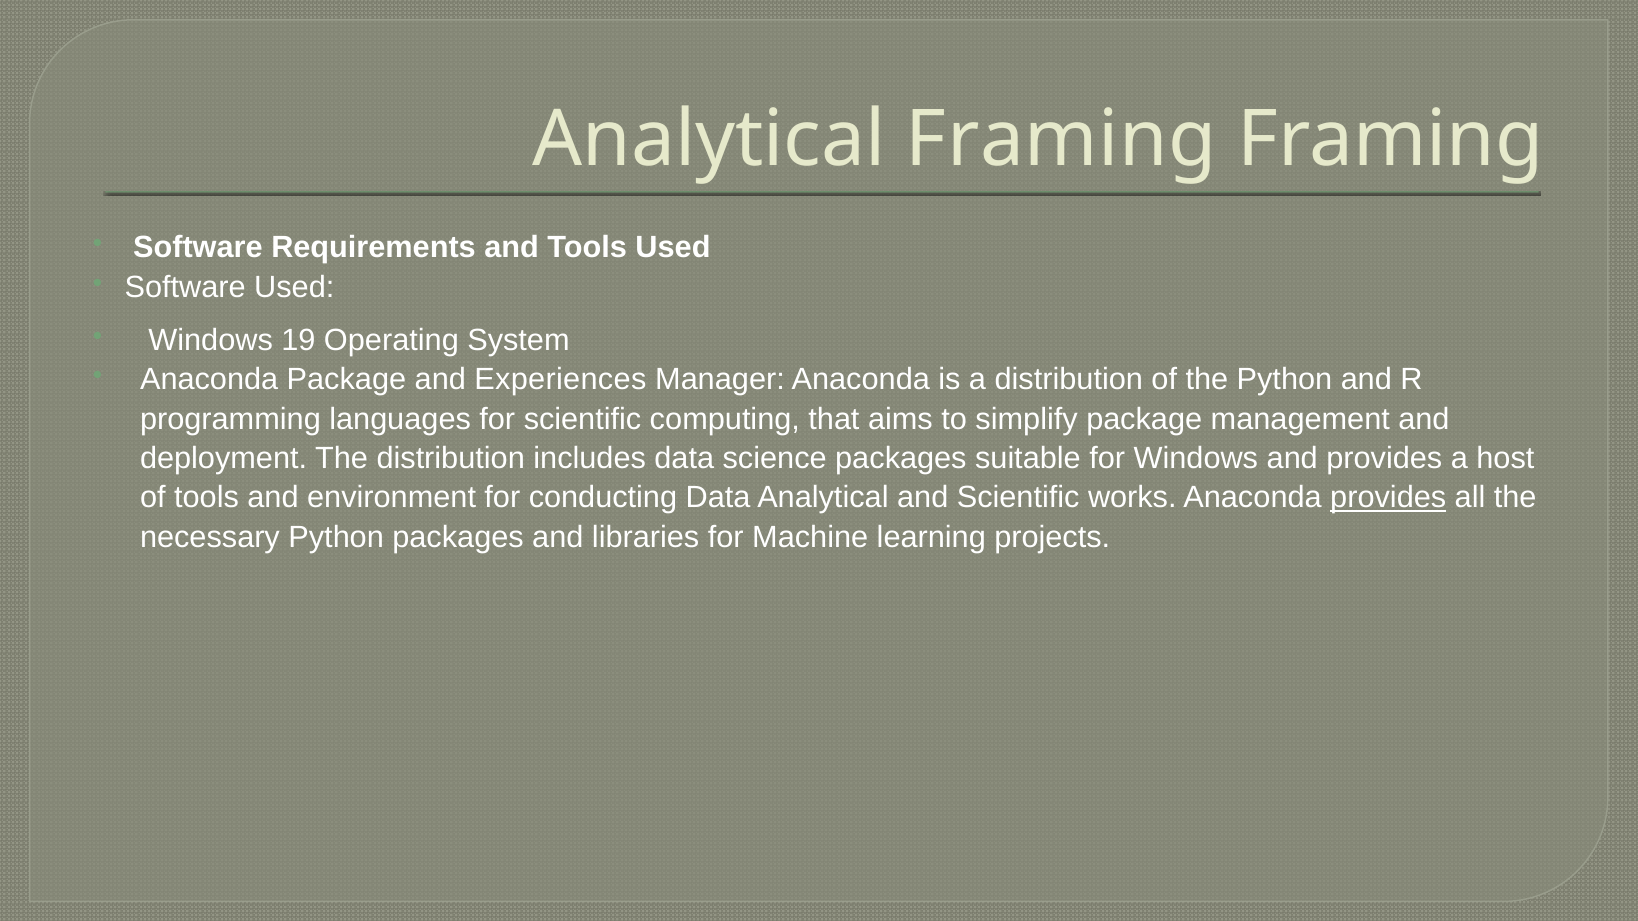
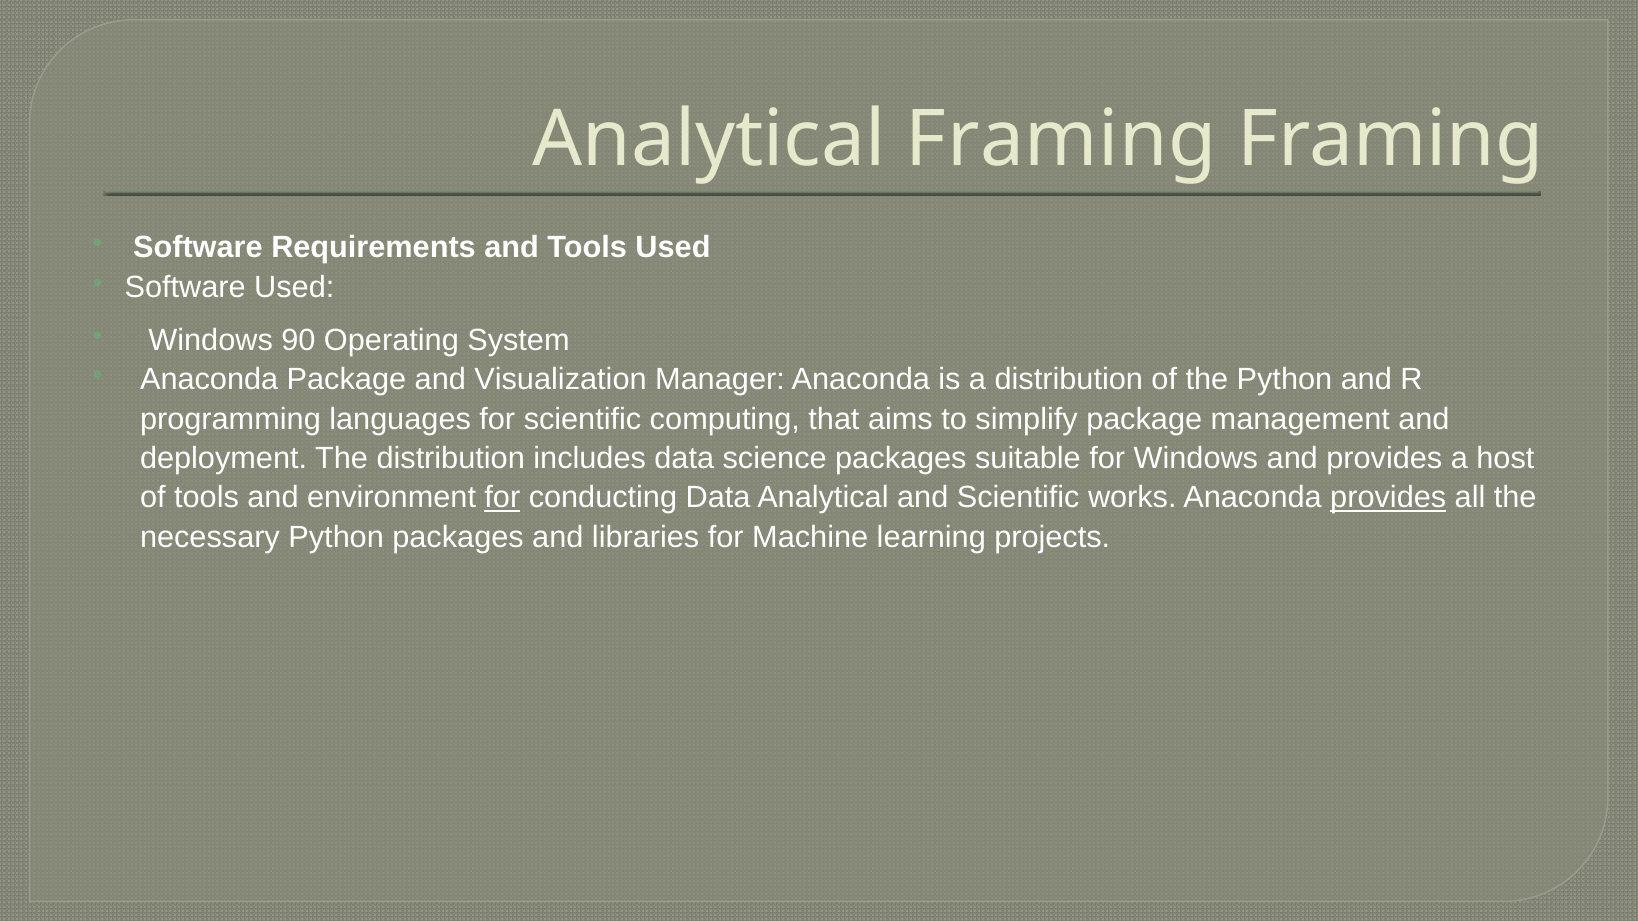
19: 19 -> 90
Experiences: Experiences -> Visualization
for at (502, 498) underline: none -> present
